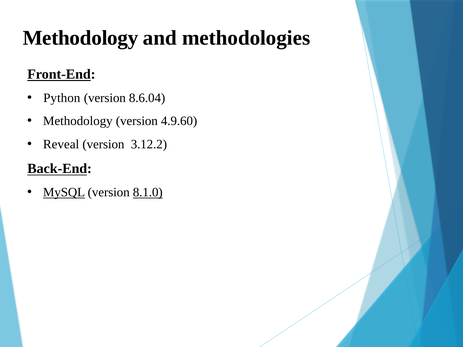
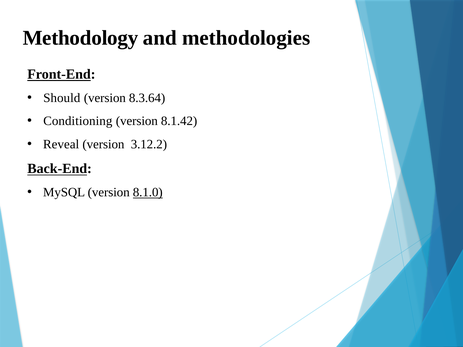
Python: Python -> Should
8.6.04: 8.6.04 -> 8.3.64
Methodology at (78, 121): Methodology -> Conditioning
4.9.60: 4.9.60 -> 8.1.42
MySQL underline: present -> none
